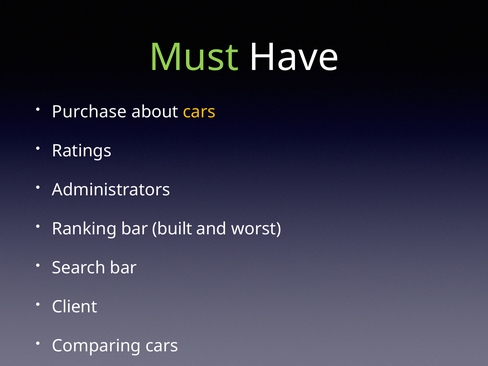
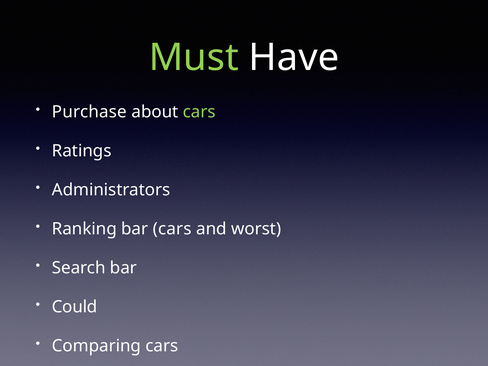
cars at (199, 112) colour: yellow -> light green
bar built: built -> cars
Client: Client -> Could
